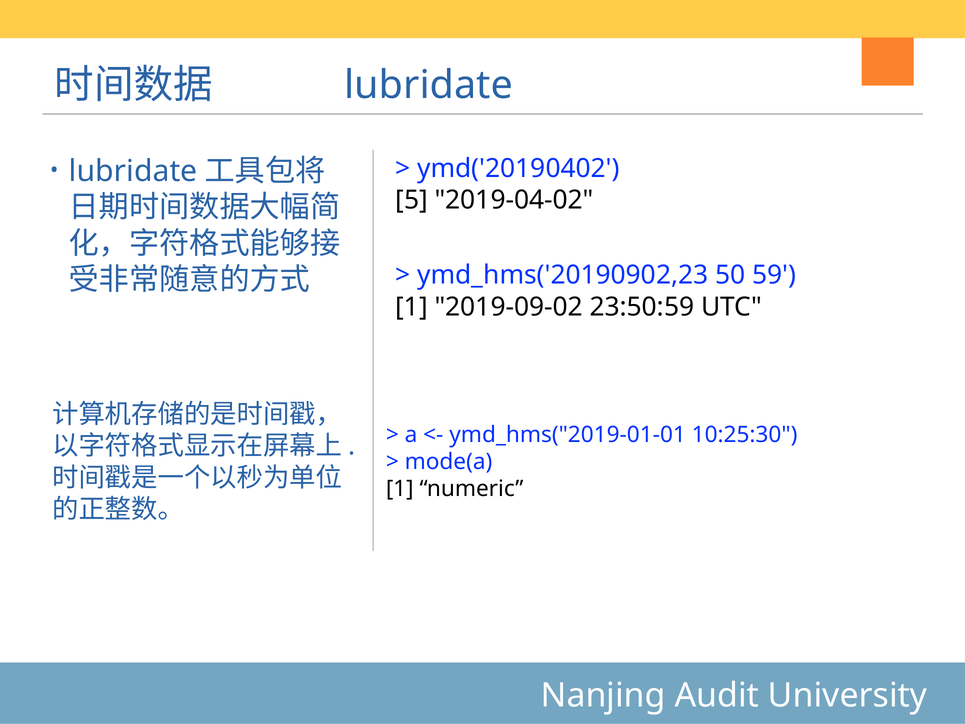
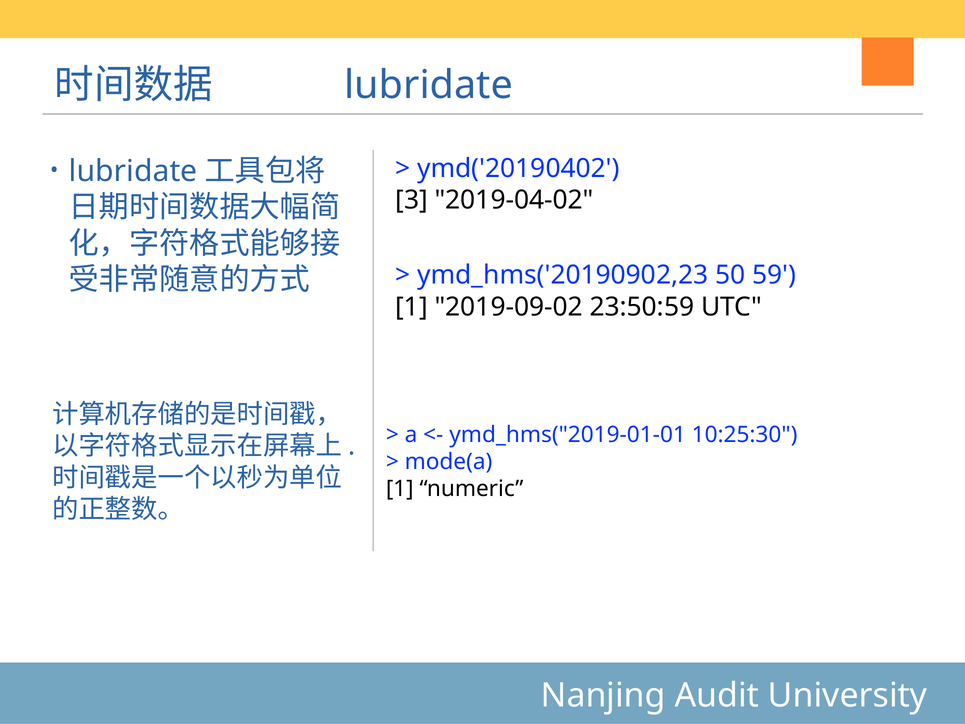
5: 5 -> 3
